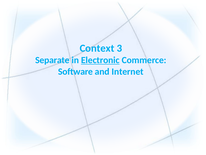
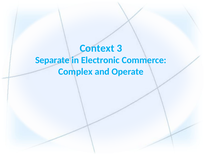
Electronic underline: present -> none
Software: Software -> Complex
Internet: Internet -> Operate
